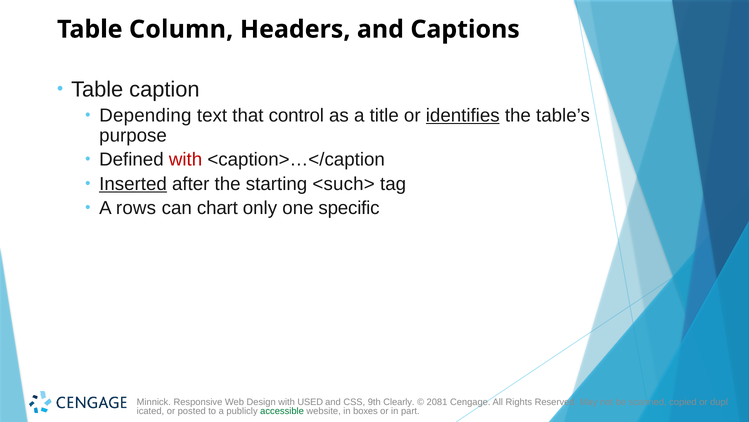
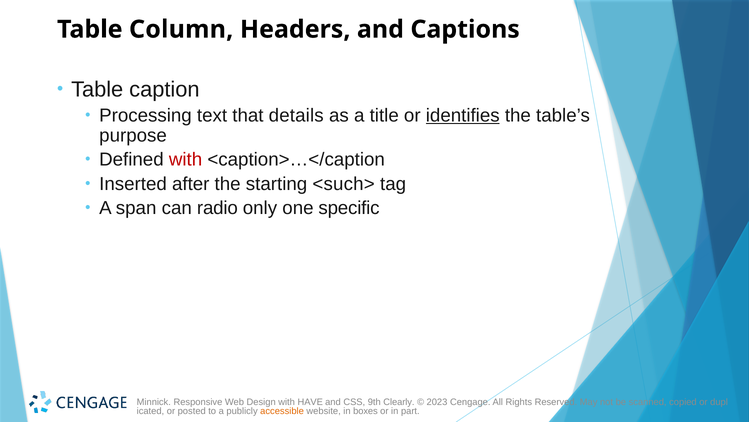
Depending: Depending -> Processing
control: control -> details
Inserted underline: present -> none
rows: rows -> span
chart: chart -> radio
USED: USED -> HAVE
2081: 2081 -> 2023
accessible colour: green -> orange
